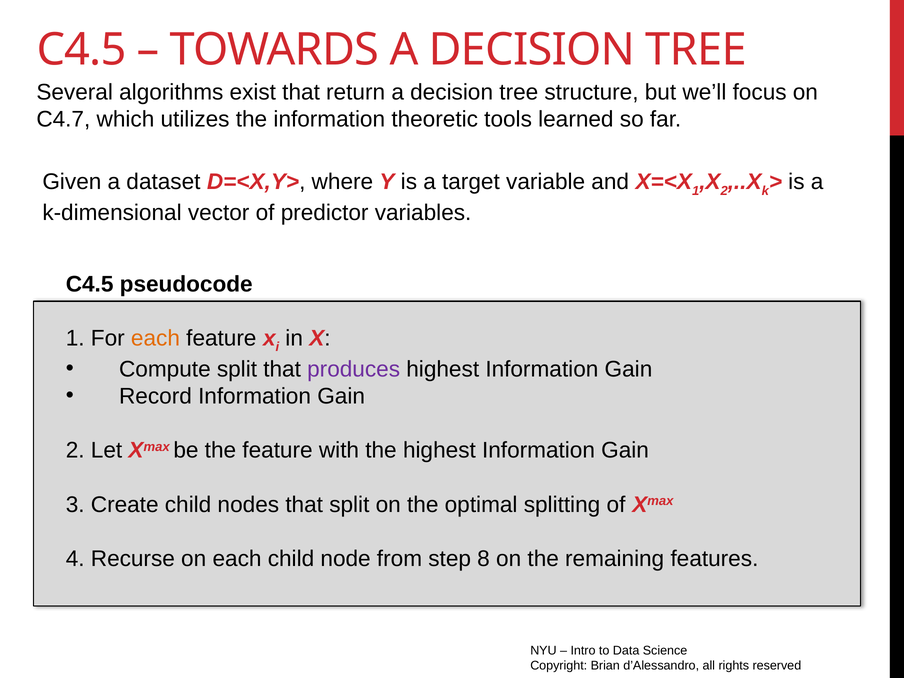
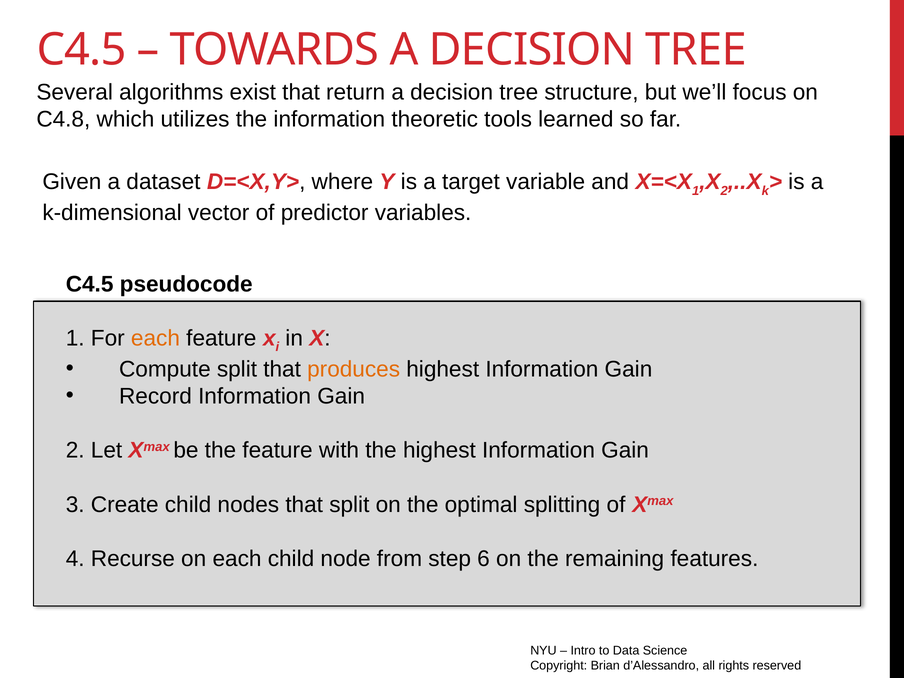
C4.7: C4.7 -> C4.8
produces colour: purple -> orange
8: 8 -> 6
